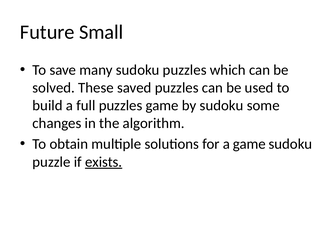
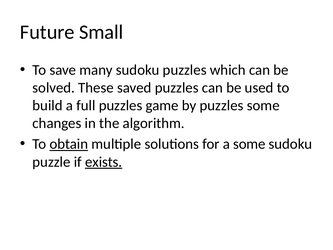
by sudoku: sudoku -> puzzles
obtain underline: none -> present
a game: game -> some
